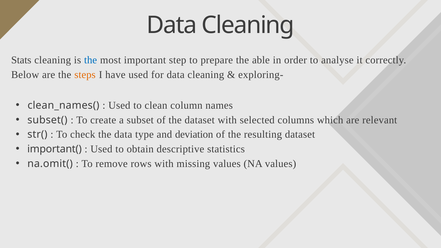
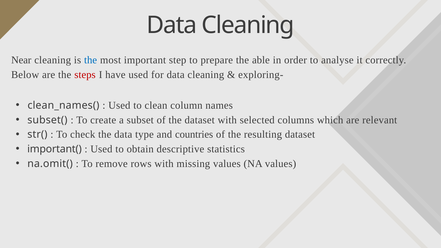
Stats: Stats -> Near
steps colour: orange -> red
deviation: deviation -> countries
